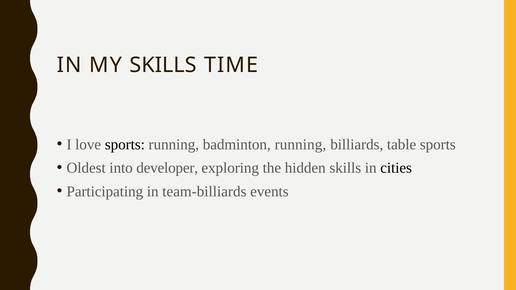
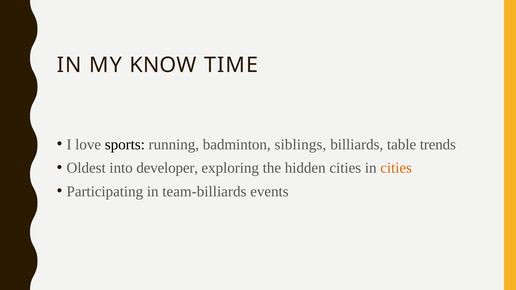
MY SKILLS: SKILLS -> KNOW
badminton running: running -> siblings
table sports: sports -> trends
hidden skills: skills -> cities
cities at (396, 168) colour: black -> orange
